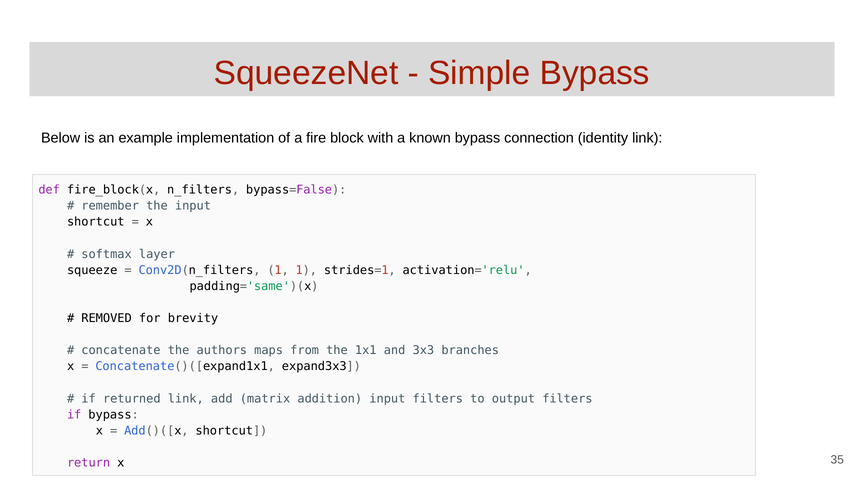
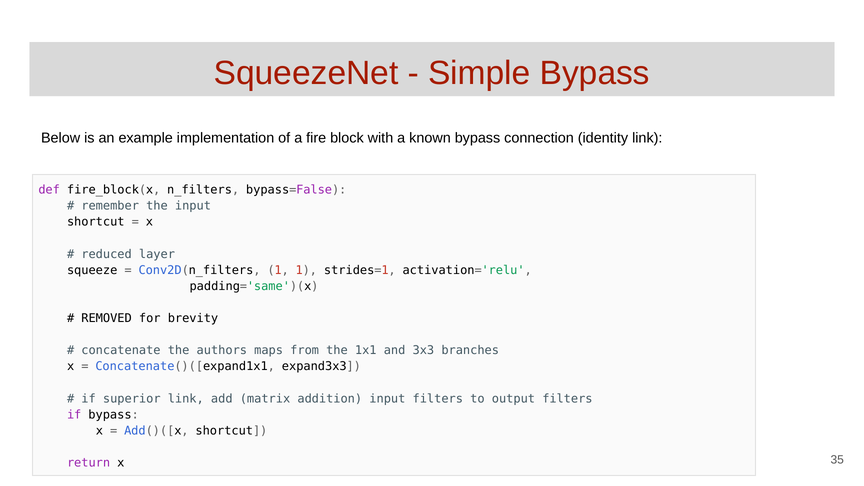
softmax: softmax -> reduced
returned: returned -> superior
